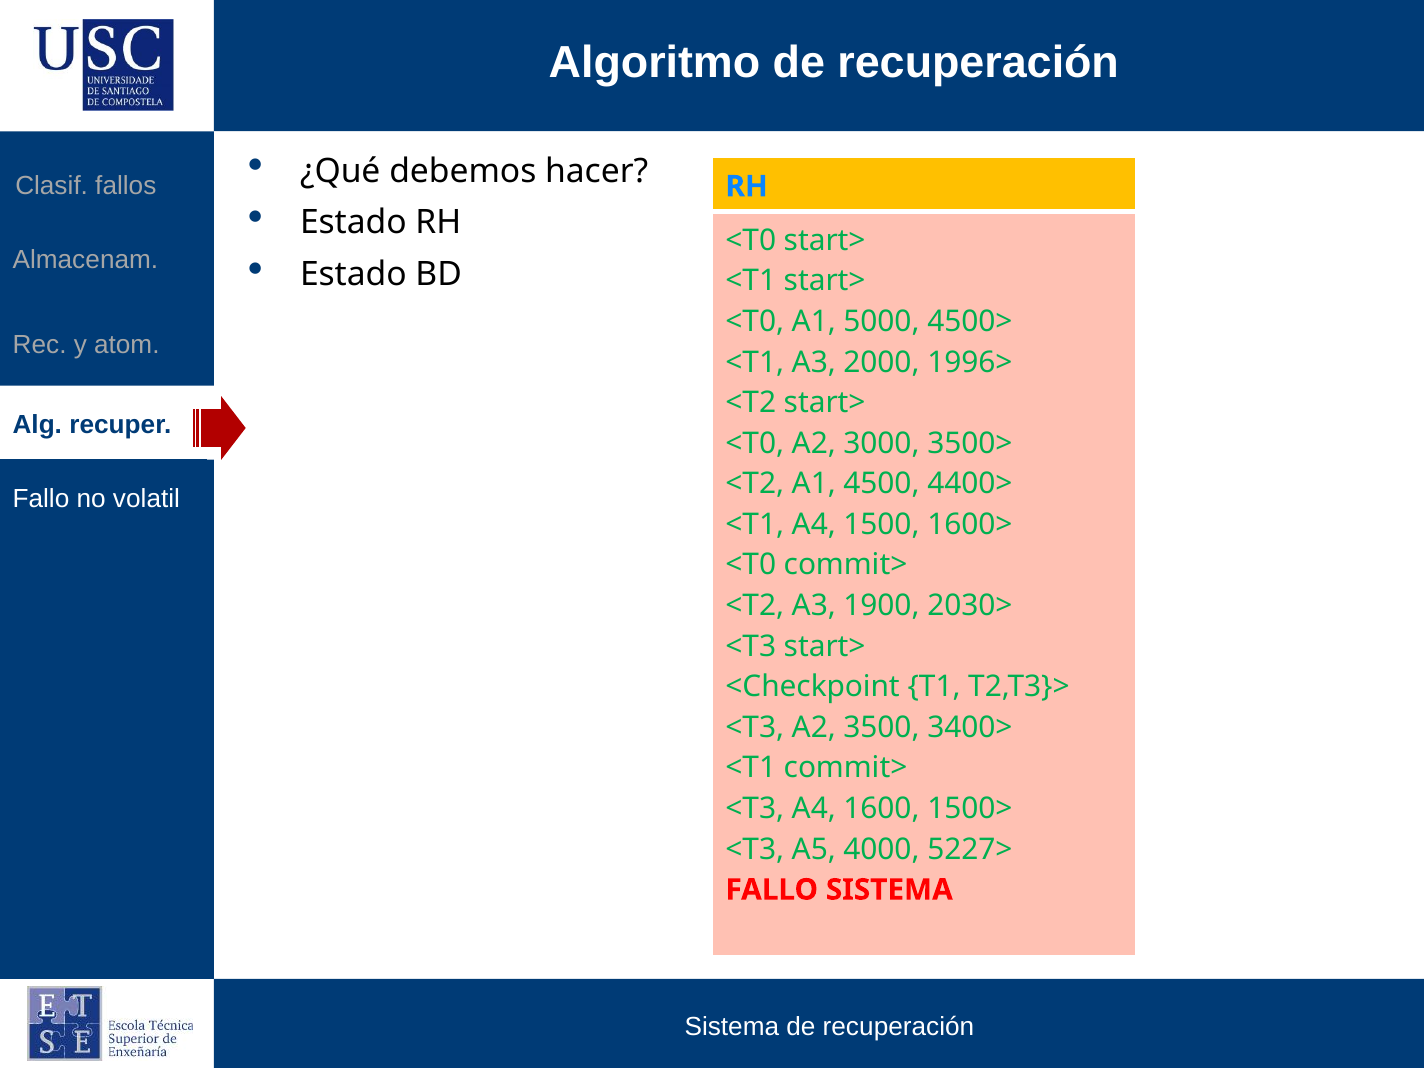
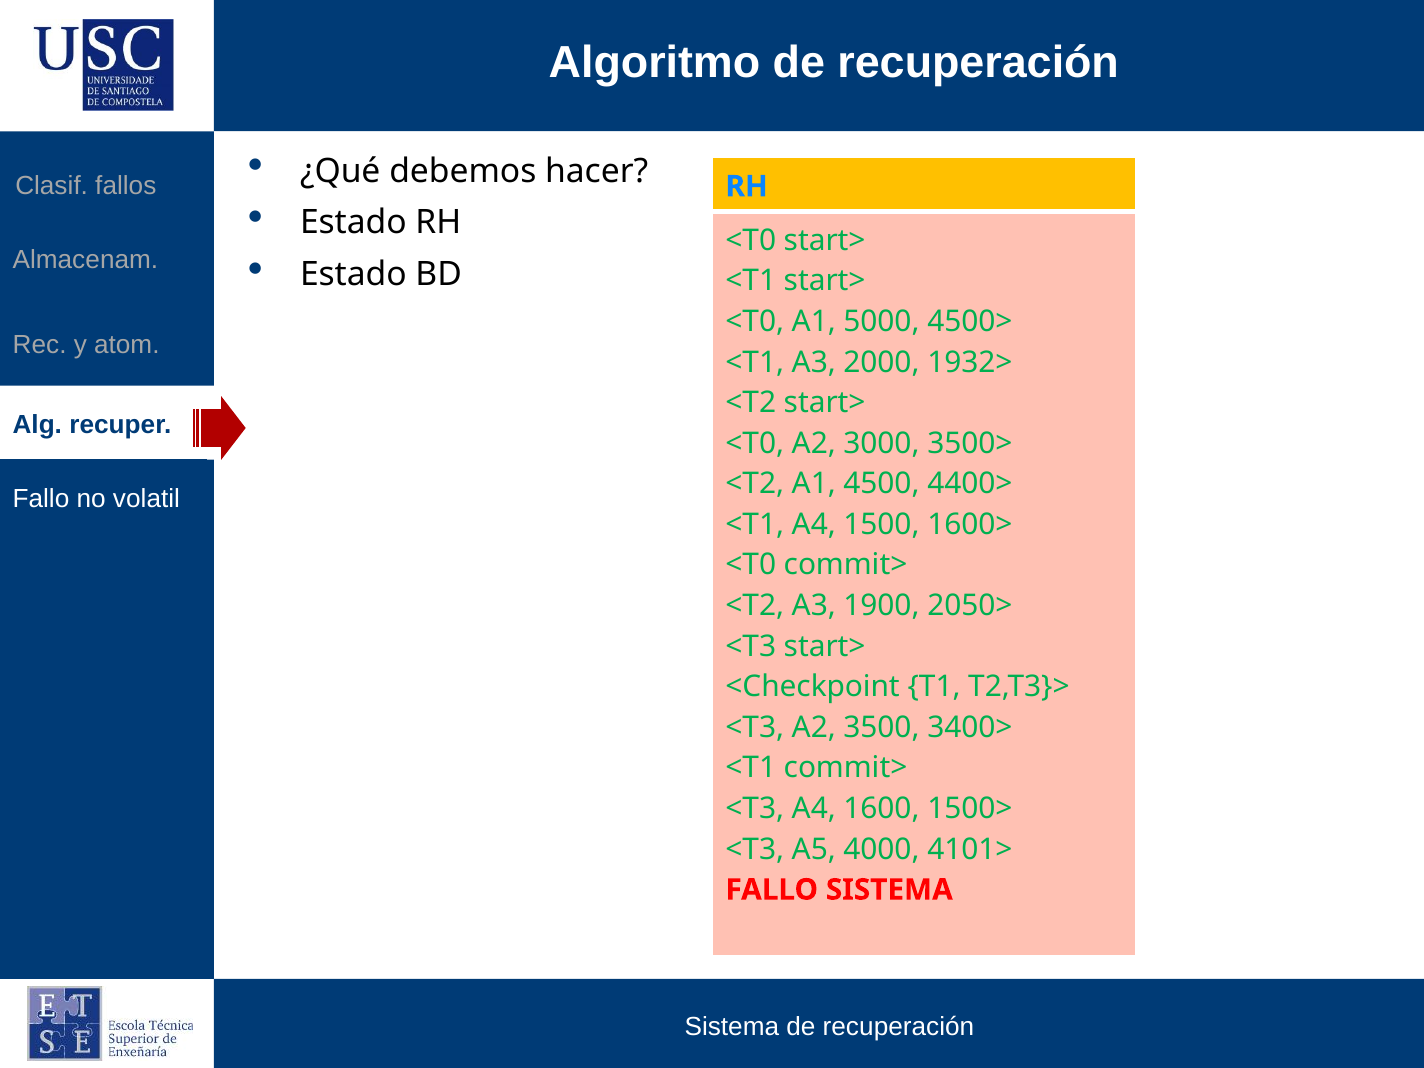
1996>: 1996> -> 1932>
2030>: 2030> -> 2050>
5227>: 5227> -> 4101>
